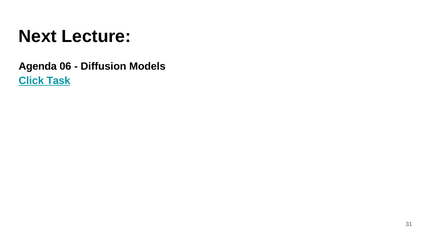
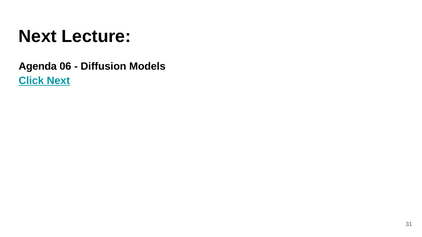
Click Task: Task -> Next
